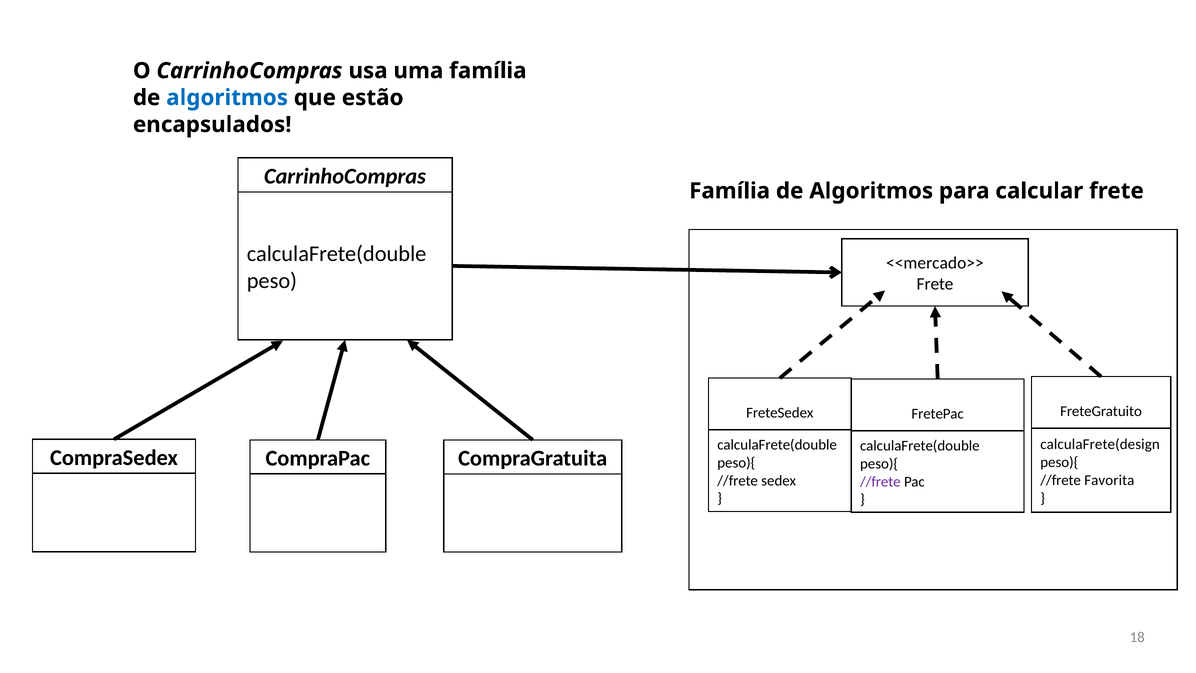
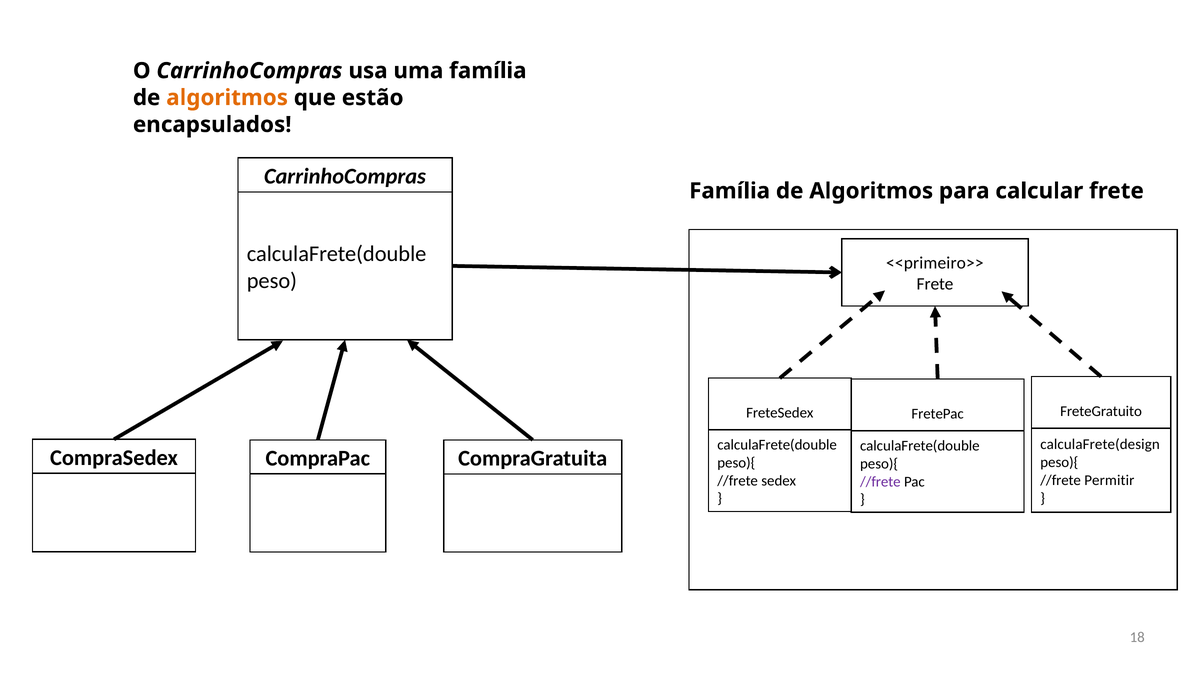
algoritmos at (227, 98) colour: blue -> orange
<<mercado>>: <<mercado>> -> <<primeiro>>
Favorita: Favorita -> Permitir
